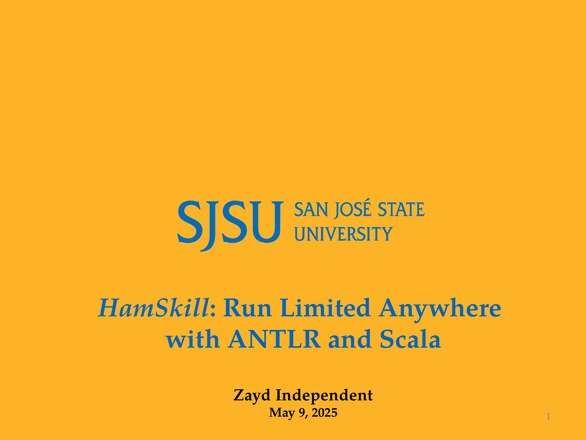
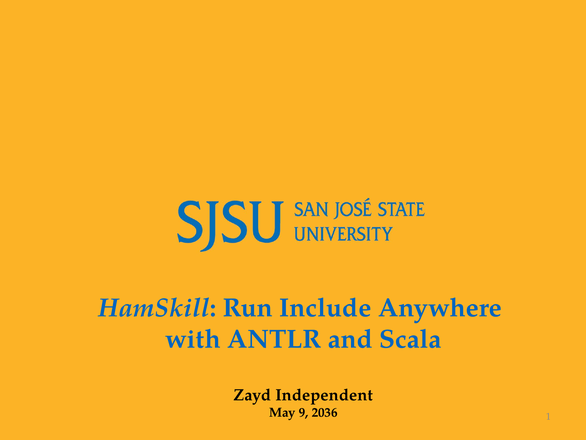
Limited: Limited -> Include
2025: 2025 -> 2036
